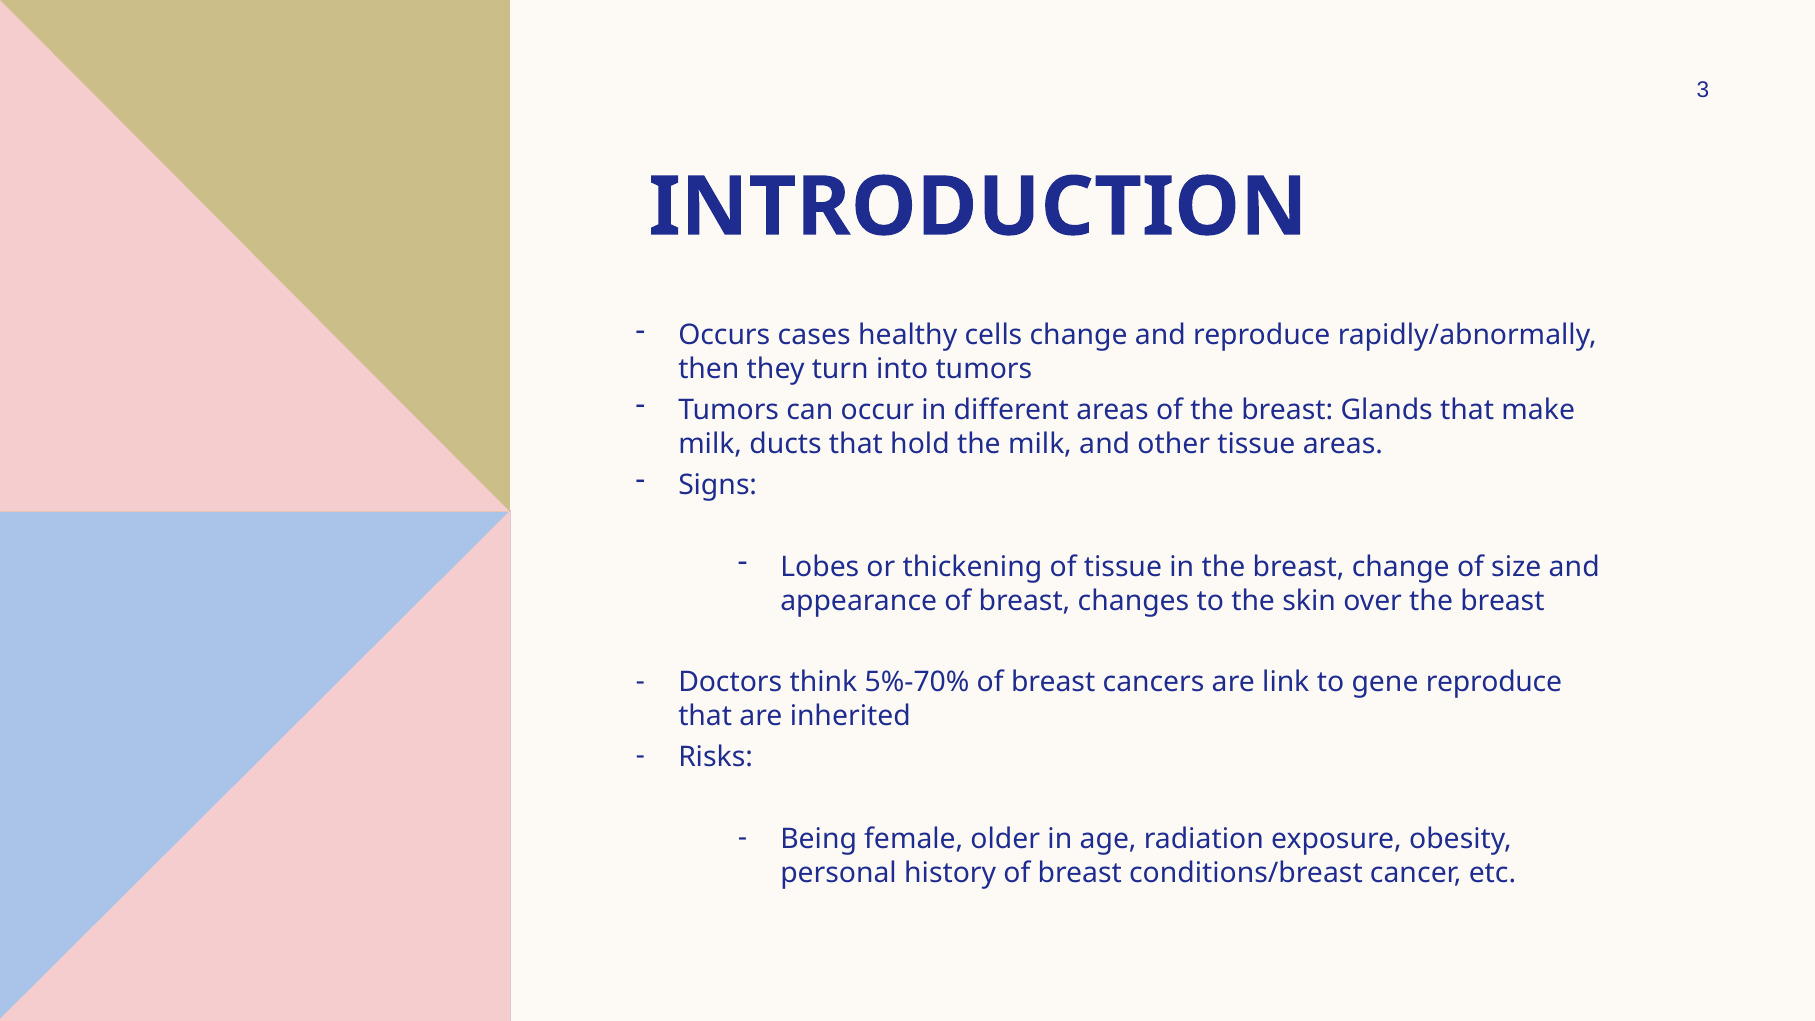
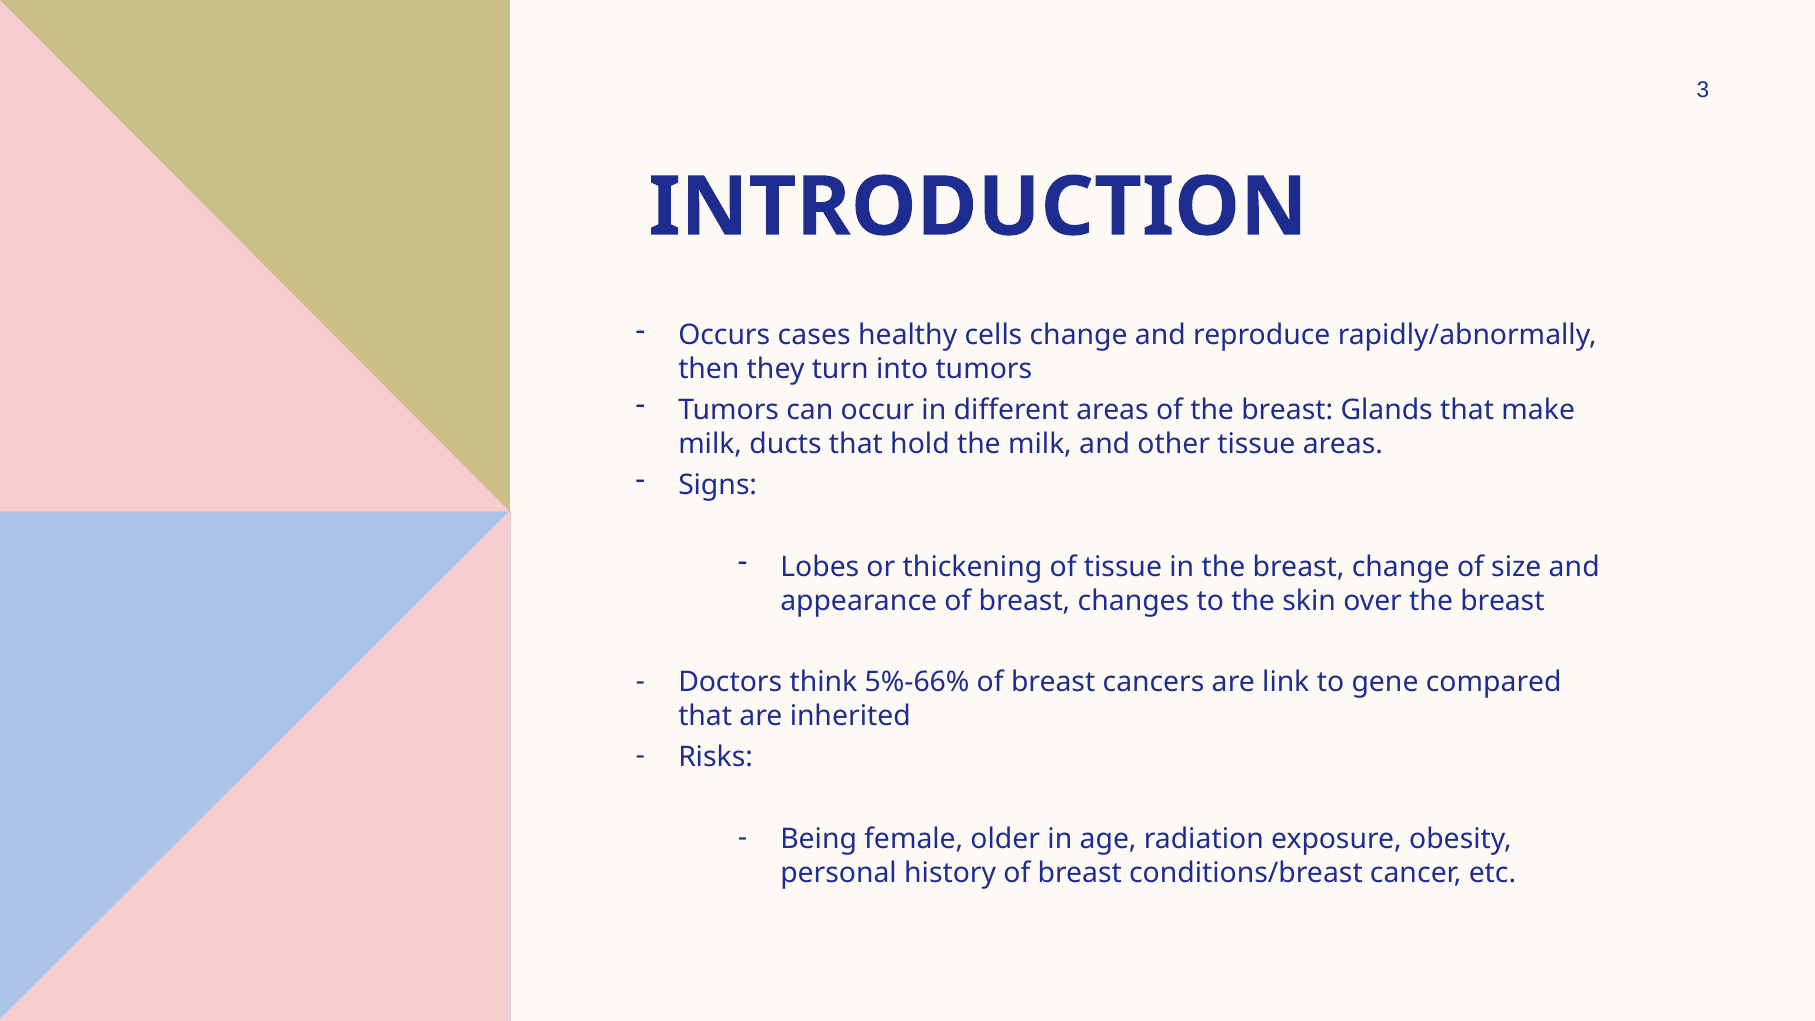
5%-70%: 5%-70% -> 5%-66%
gene reproduce: reproduce -> compared
